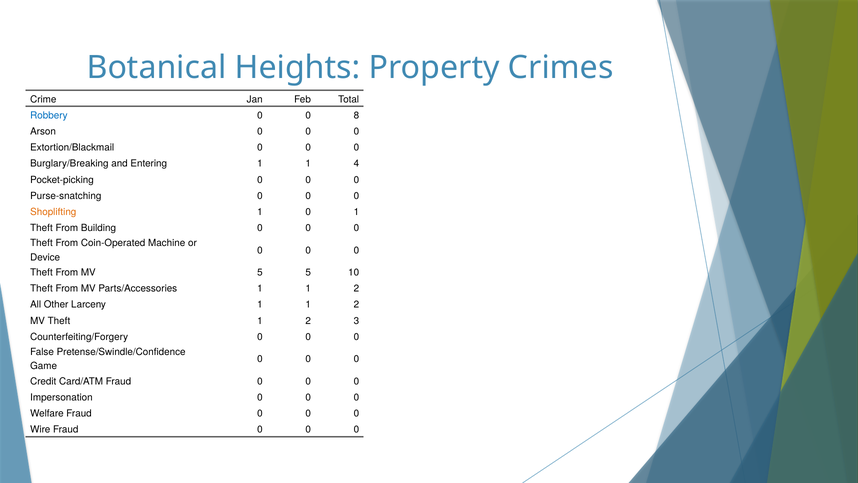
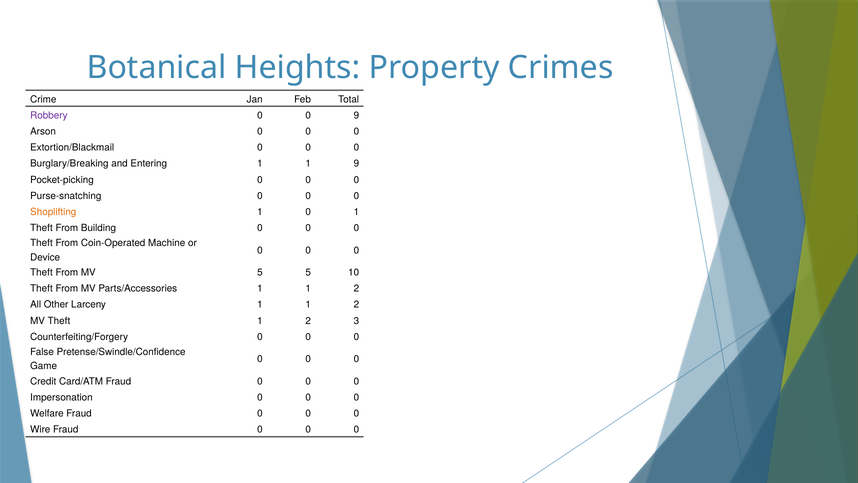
Robbery colour: blue -> purple
0 8: 8 -> 9
1 4: 4 -> 9
